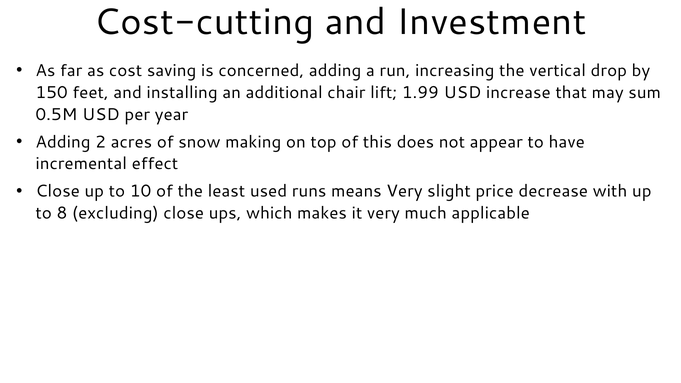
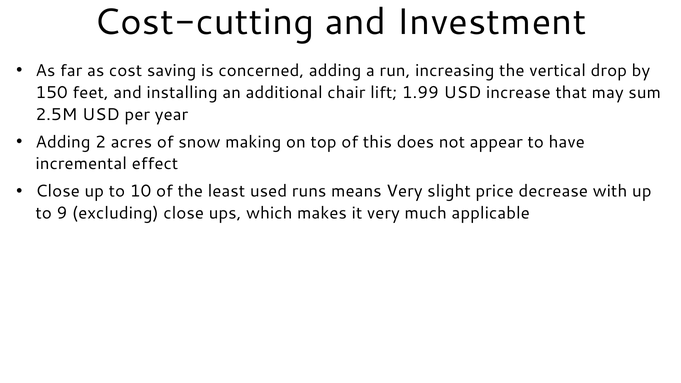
0.5M: 0.5M -> 2.5M
8: 8 -> 9
